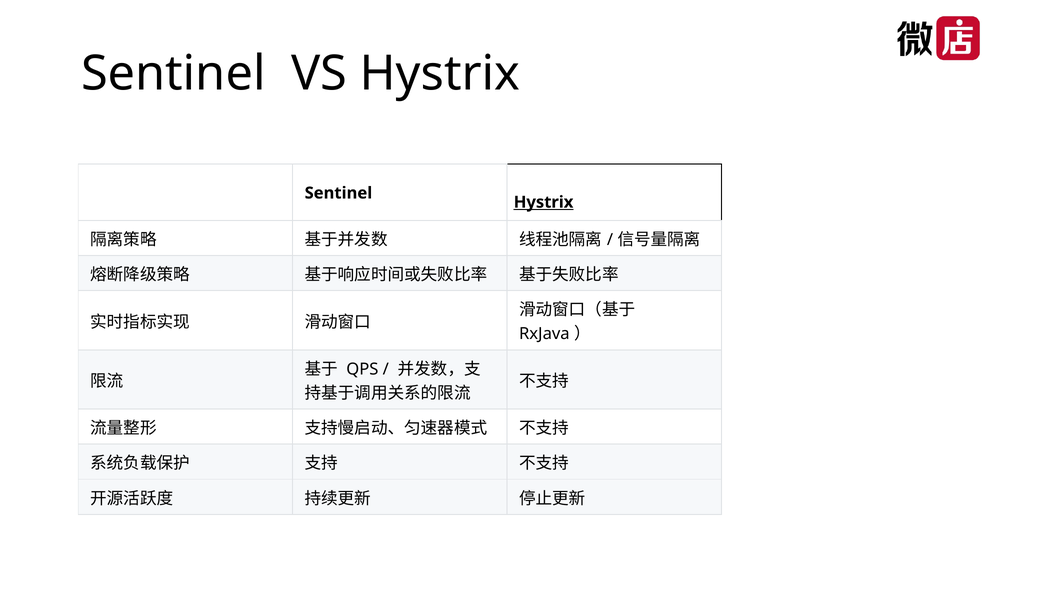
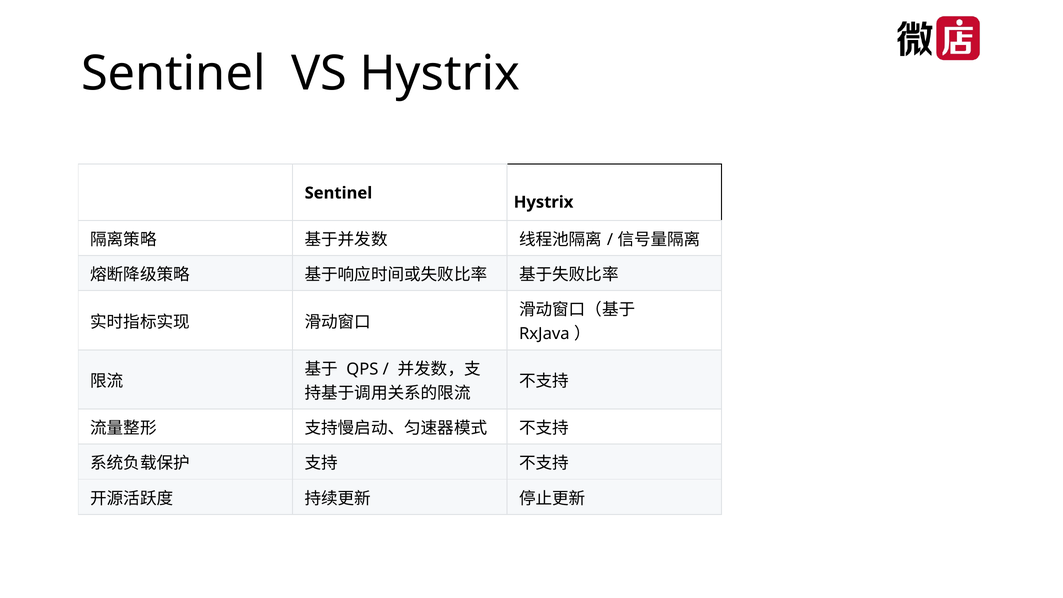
Hystrix at (544, 202) underline: present -> none
